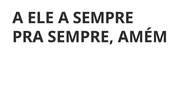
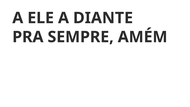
A SEMPRE: SEMPRE -> DIANTE
